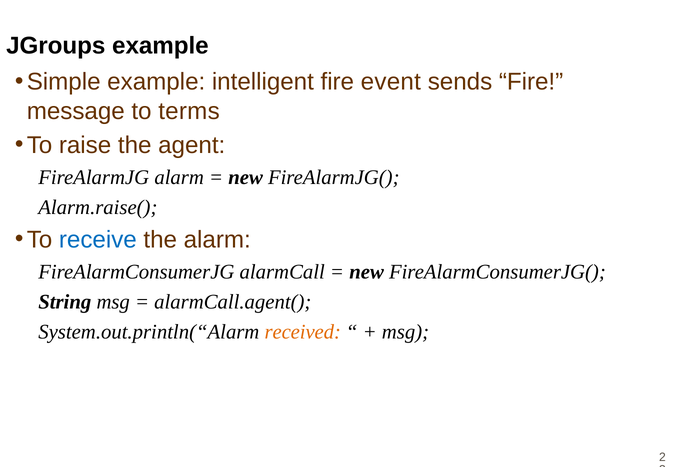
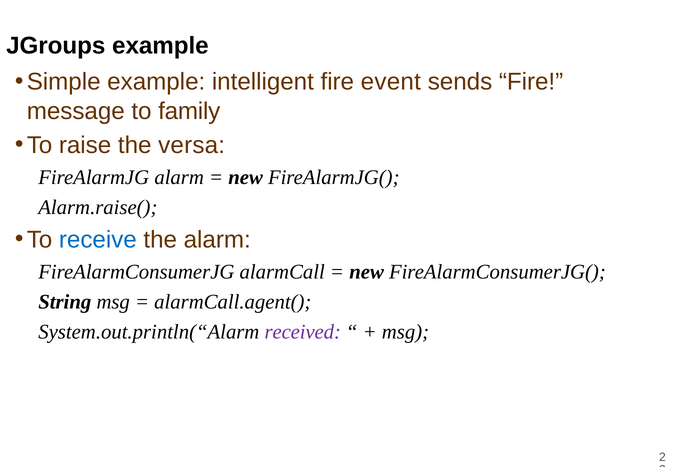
terms: terms -> family
agent: agent -> versa
received colour: orange -> purple
